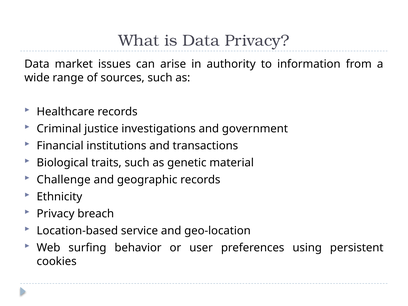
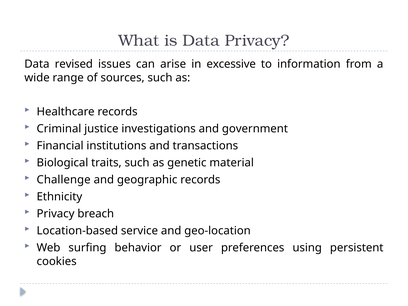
market: market -> revised
authority: authority -> excessive
